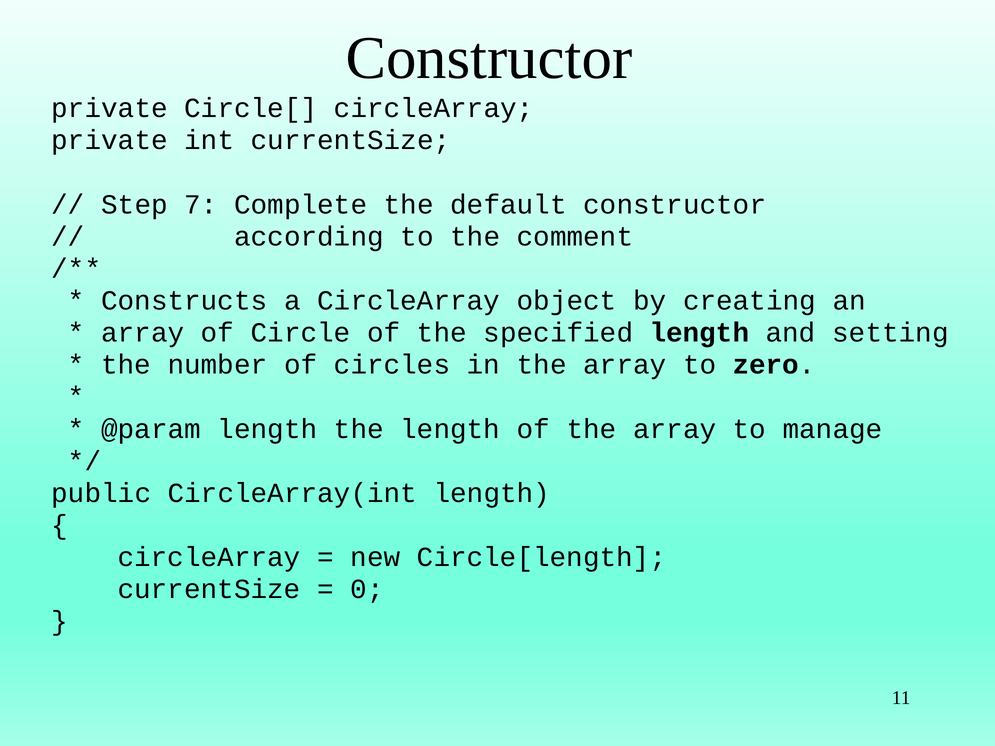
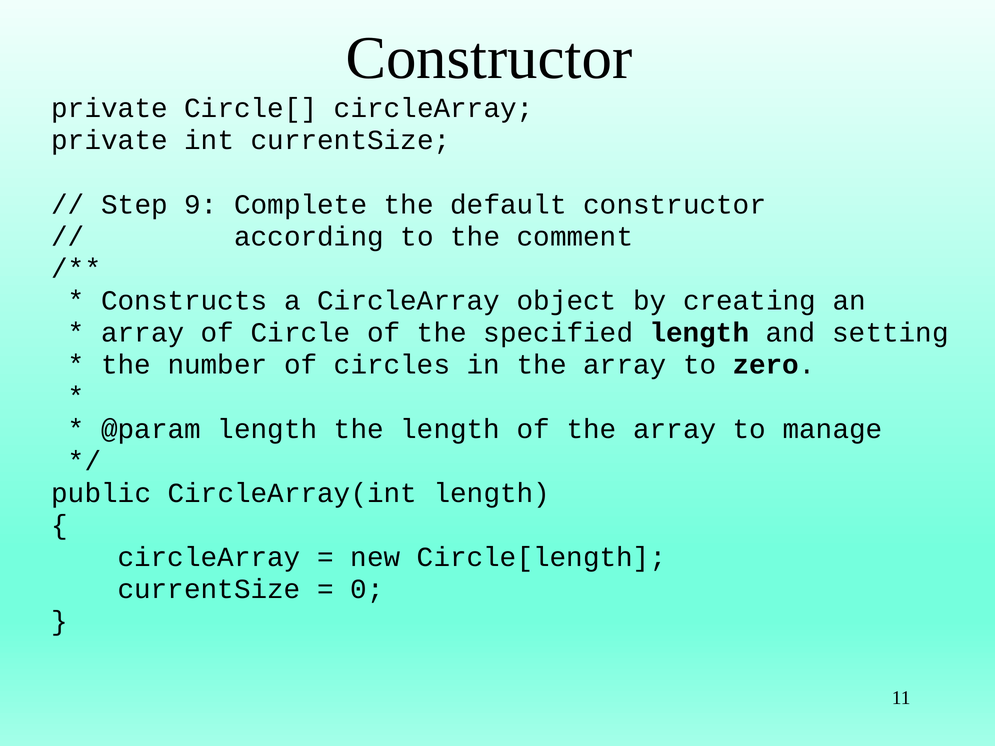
7: 7 -> 9
